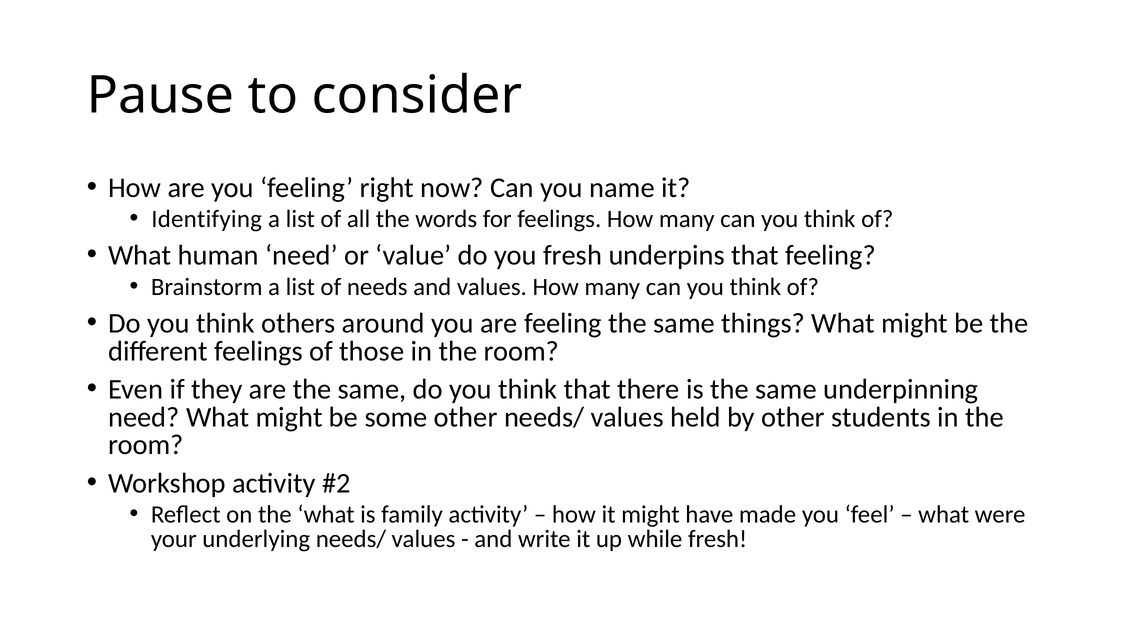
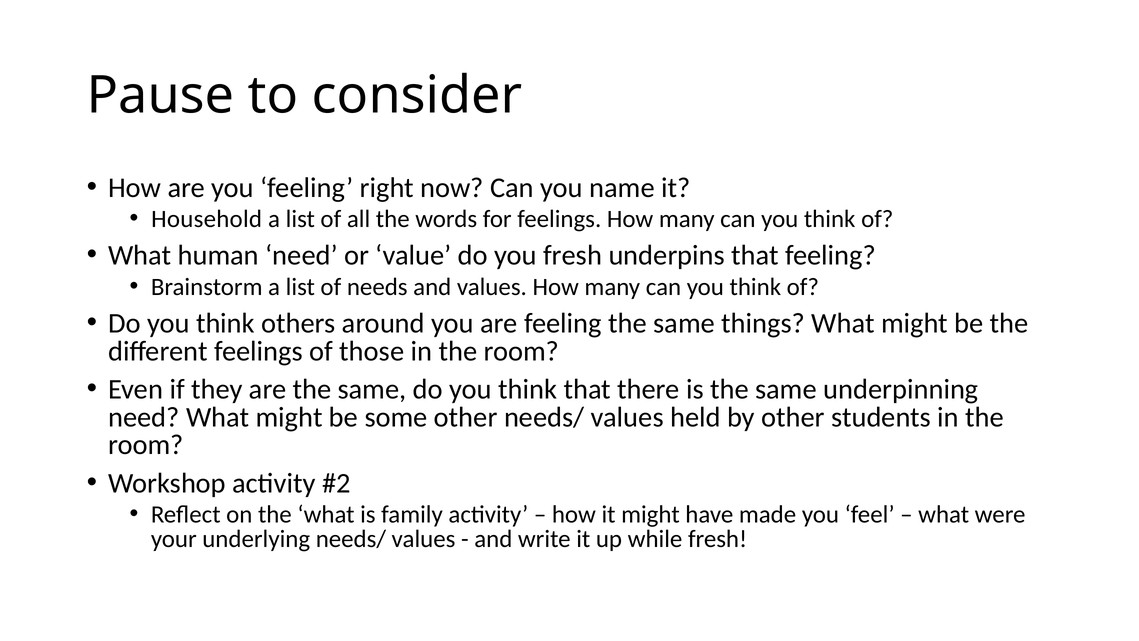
Identifying: Identifying -> Household
